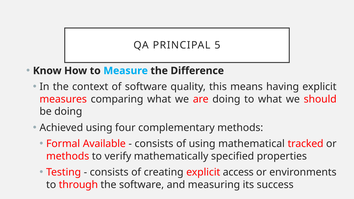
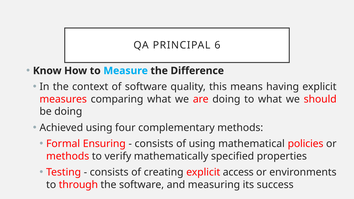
5: 5 -> 6
Available: Available -> Ensuring
tracked: tracked -> policies
